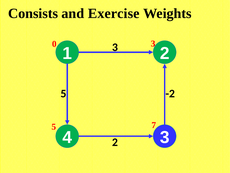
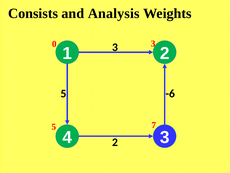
Exercise: Exercise -> Analysis
-2: -2 -> -6
